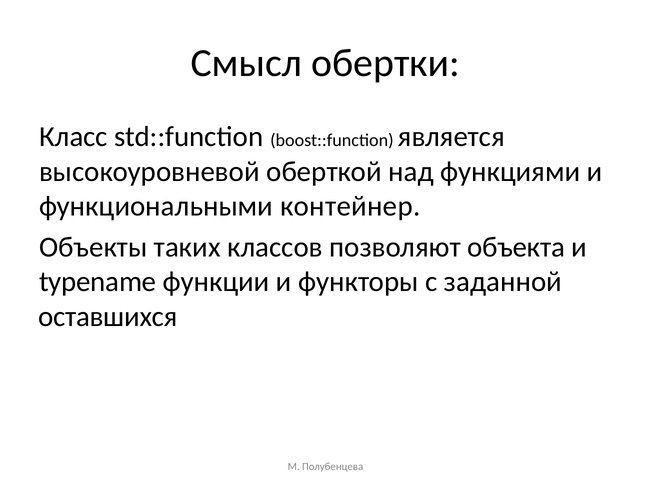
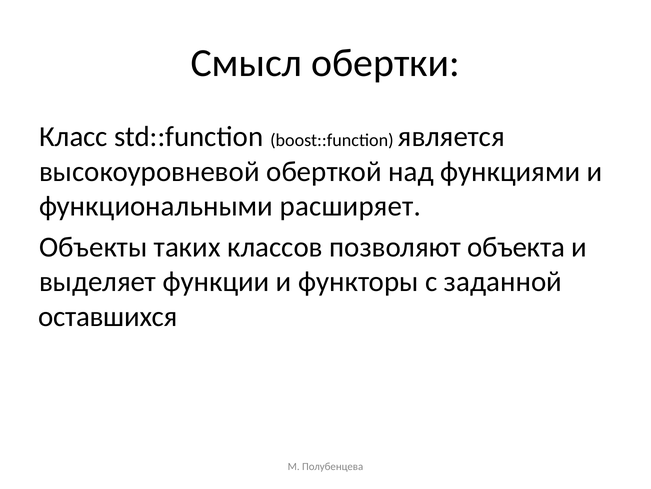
контейнер: контейнер -> расширяет
typename: typename -> выделяет
